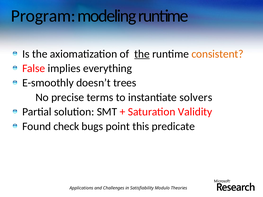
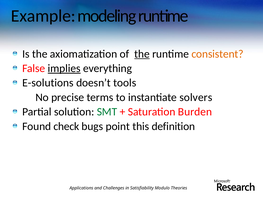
Program: Program -> Example
implies underline: none -> present
E-smoothly: E-smoothly -> E-solutions
trees: trees -> tools
SMT colour: black -> green
Validity: Validity -> Burden
predicate: predicate -> definition
